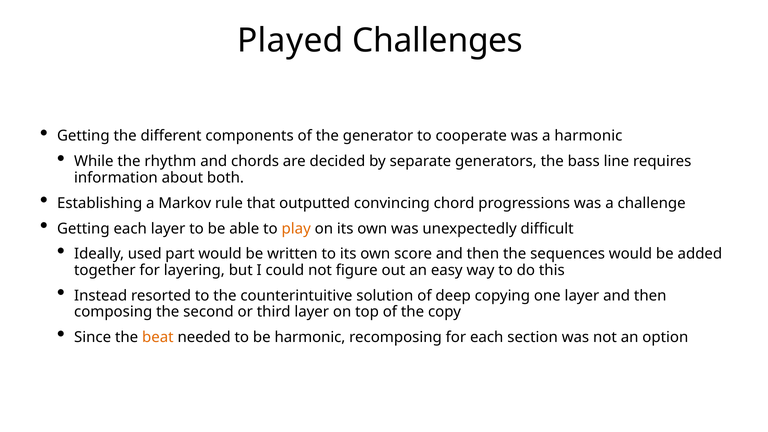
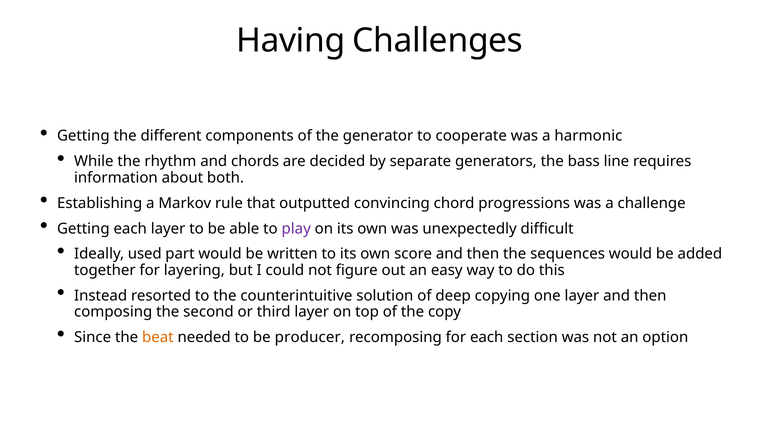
Played: Played -> Having
play colour: orange -> purple
be harmonic: harmonic -> producer
